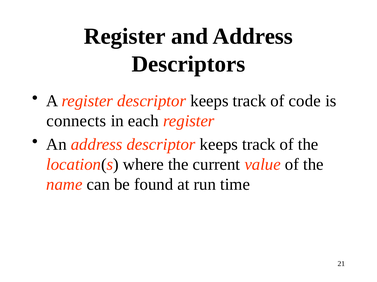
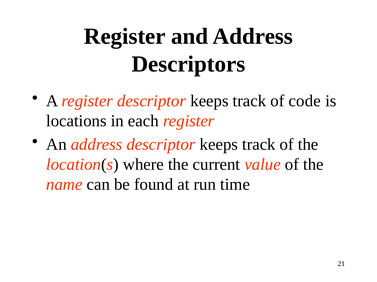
connects: connects -> locations
